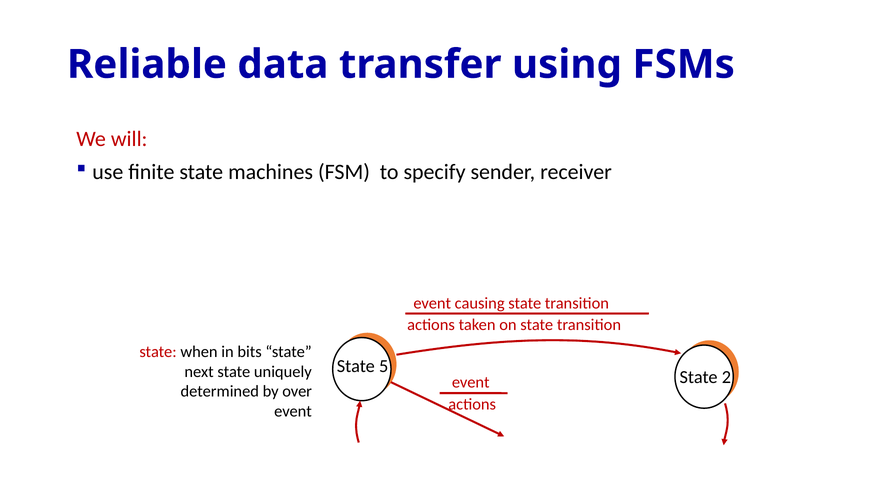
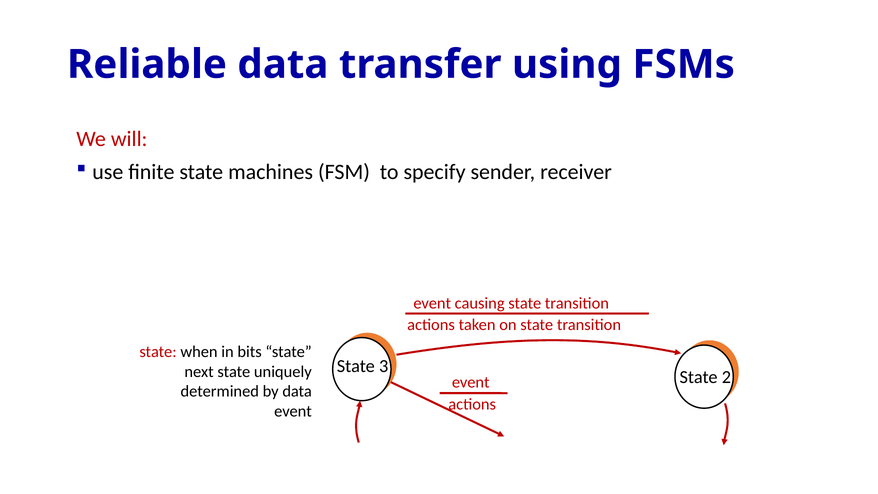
5: 5 -> 3
by over: over -> data
